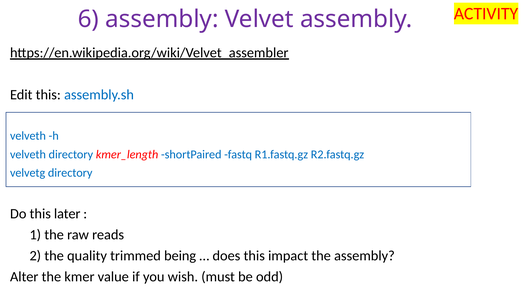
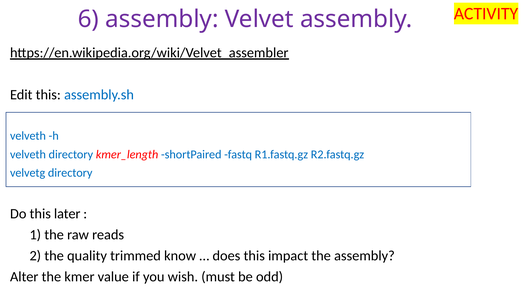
being: being -> know
